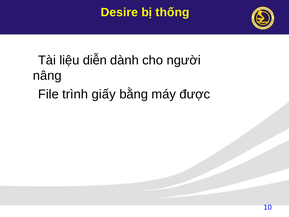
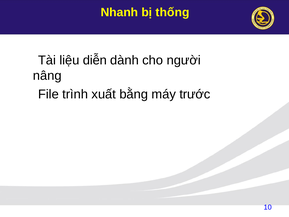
Desire: Desire -> Nhanh
giấy: giấy -> xuất
được: được -> trước
